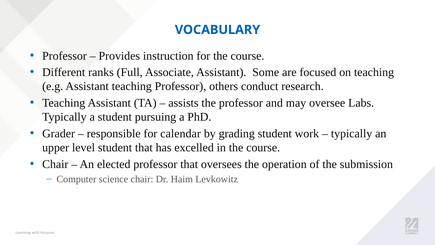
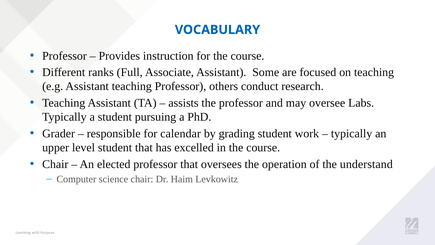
submission: submission -> understand
